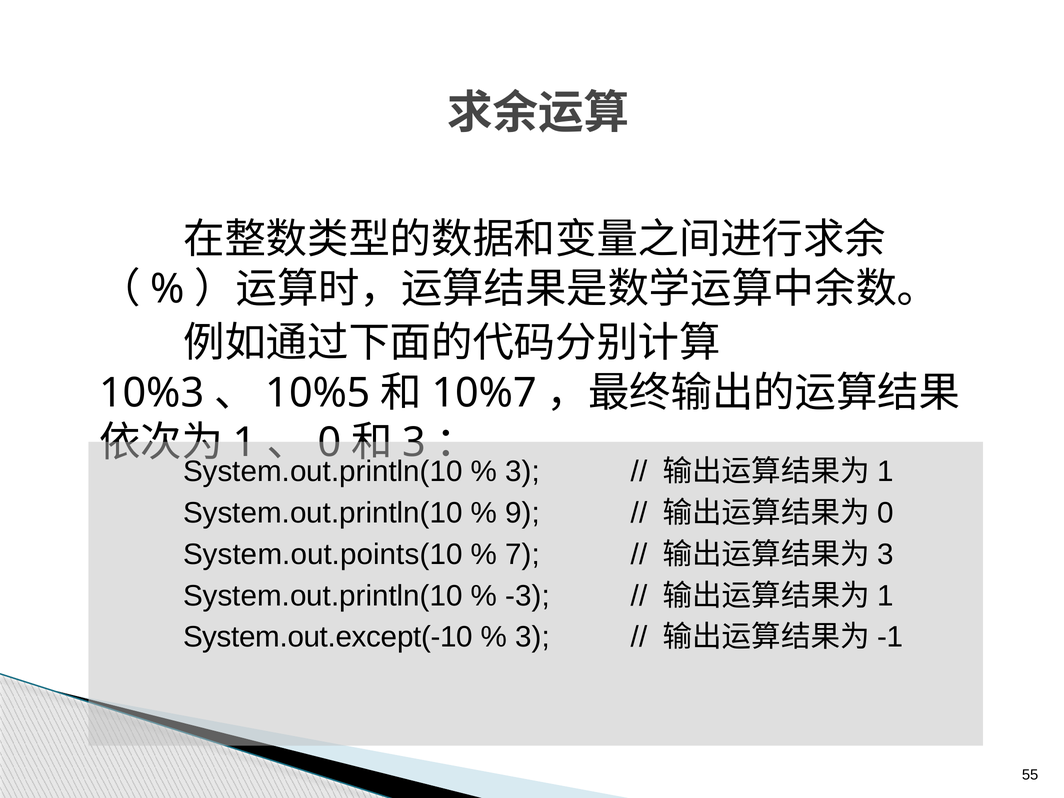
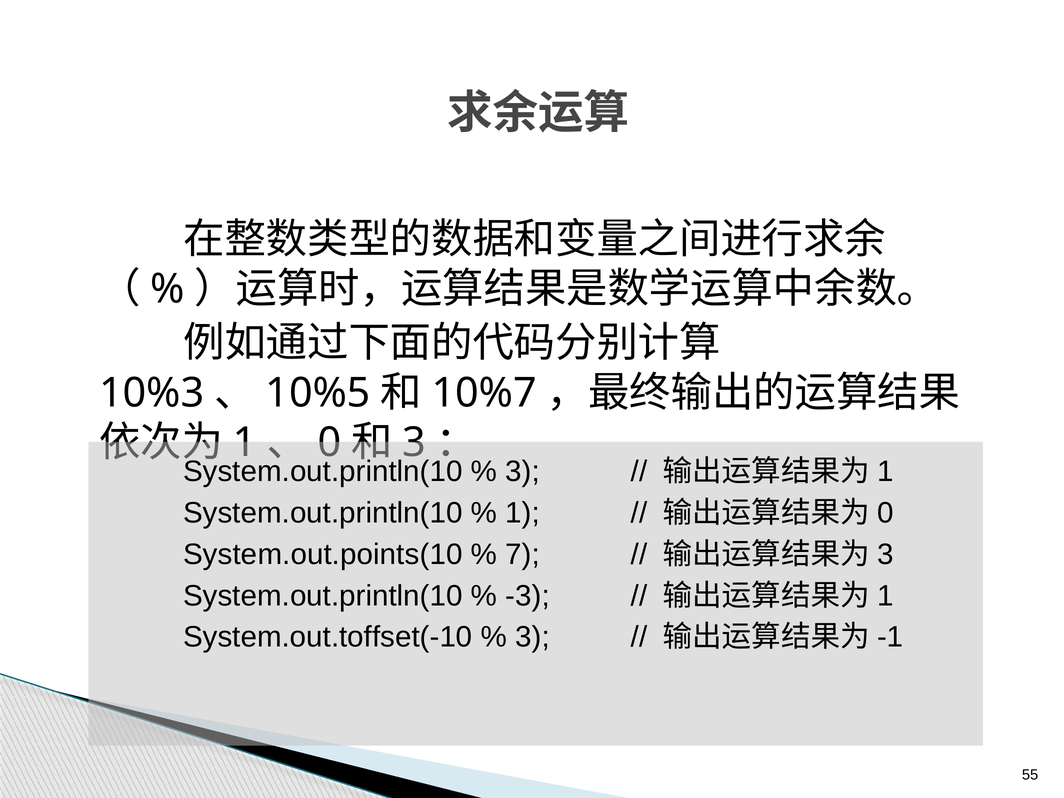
9 at (523, 513): 9 -> 1
System.out.except(-10: System.out.except(-10 -> System.out.toffset(-10
